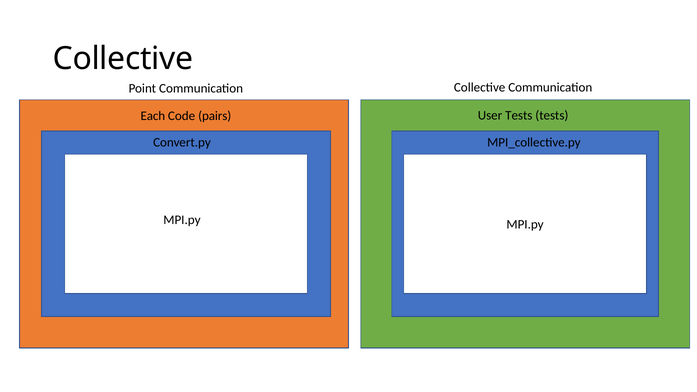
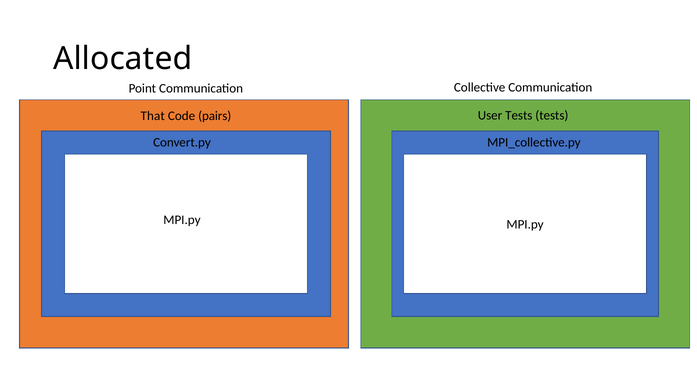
Collective at (123, 59): Collective -> Allocated
Each: Each -> That
